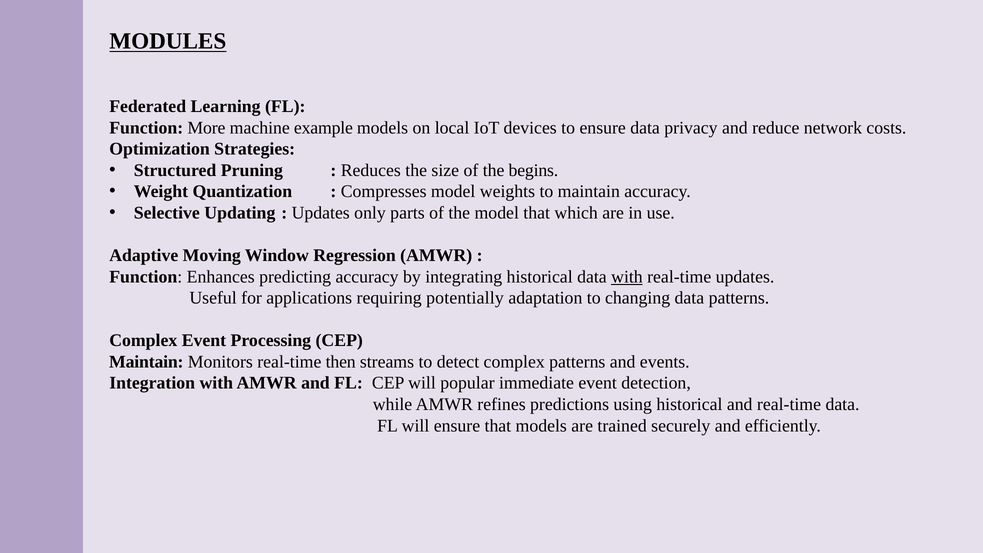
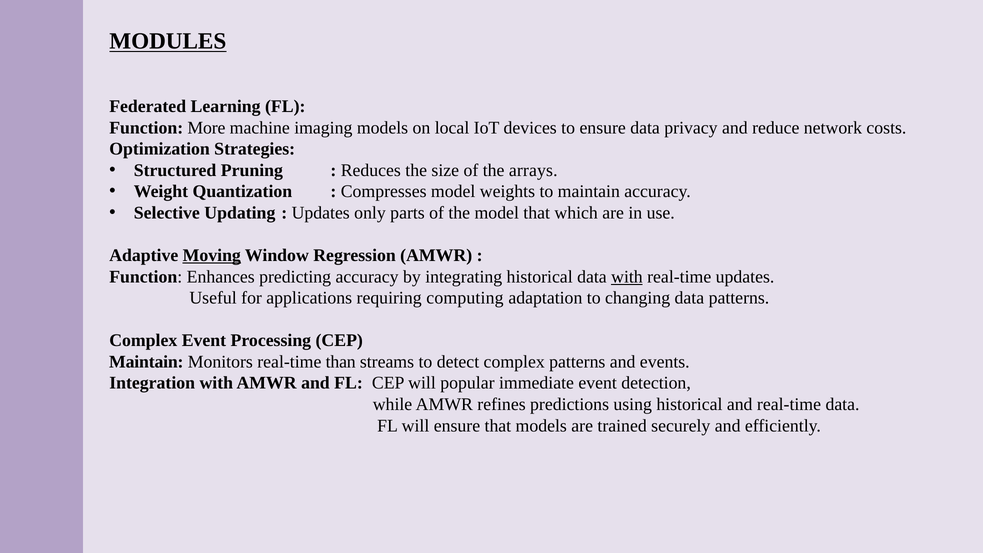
example: example -> imaging
begins: begins -> arrays
Moving underline: none -> present
potentially: potentially -> computing
then: then -> than
